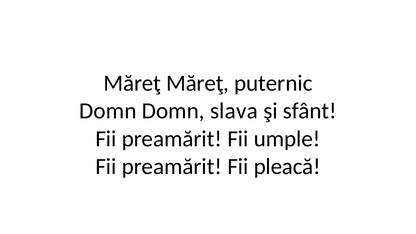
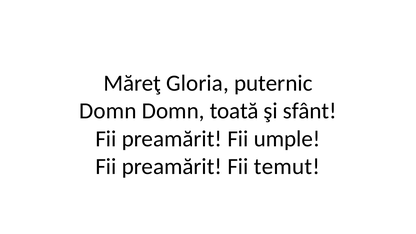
Măreţ Măreţ: Măreţ -> Gloria
slava: slava -> toată
pleacă: pleacă -> temut
